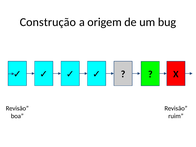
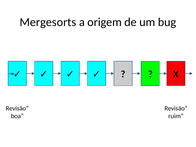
Construção: Construção -> Mergesorts
